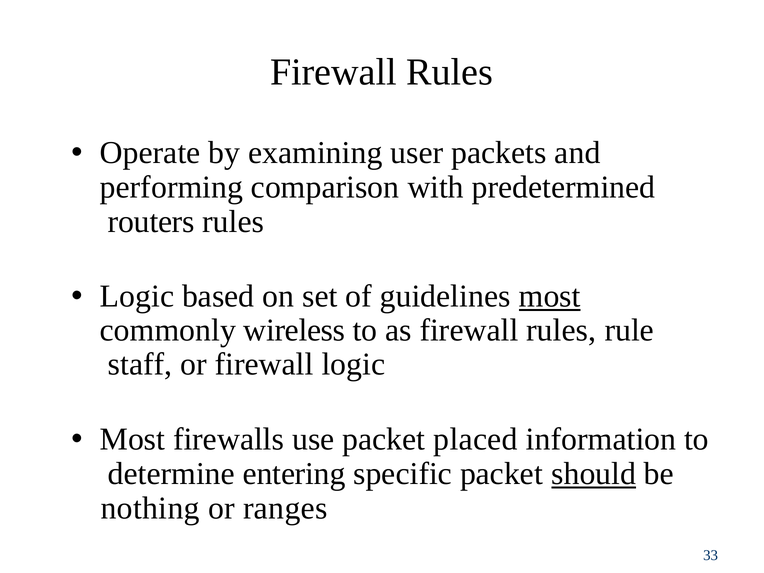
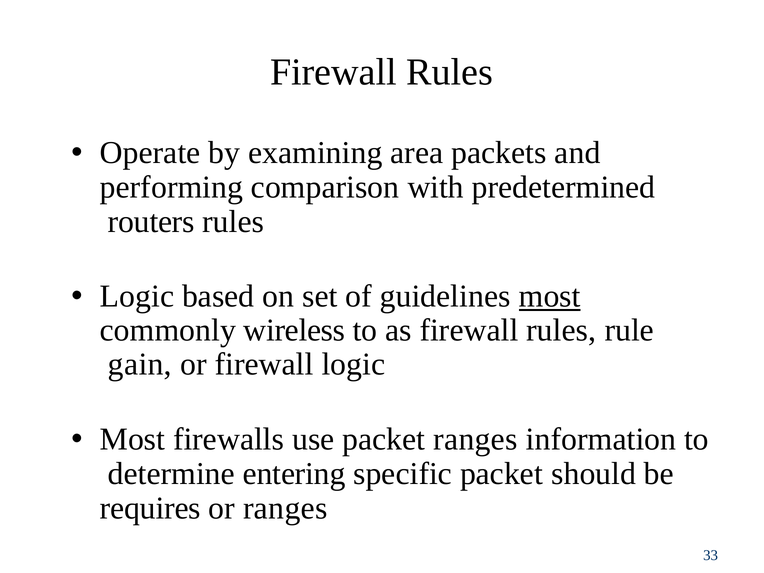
user: user -> area
staff: staff -> gain
packet placed: placed -> ranges
should underline: present -> none
nothing: nothing -> requires
